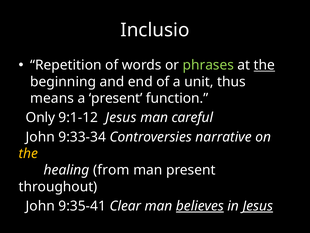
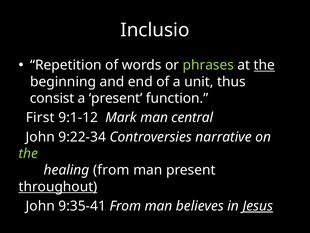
means: means -> consist
Only: Only -> First
9:1-12 Jesus: Jesus -> Mark
careful: careful -> central
9:33-34: 9:33-34 -> 9:22-34
the at (28, 153) colour: yellow -> light green
throughout underline: none -> present
9:35-41 Clear: Clear -> From
believes underline: present -> none
